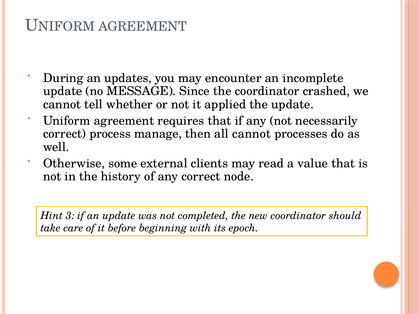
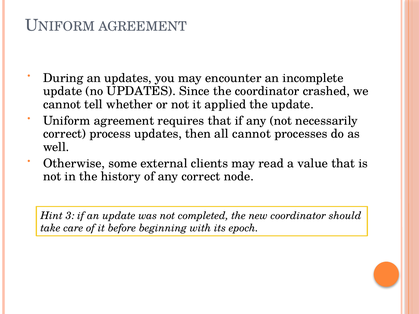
no MESSAGE: MESSAGE -> UPDATES
process manage: manage -> updates
